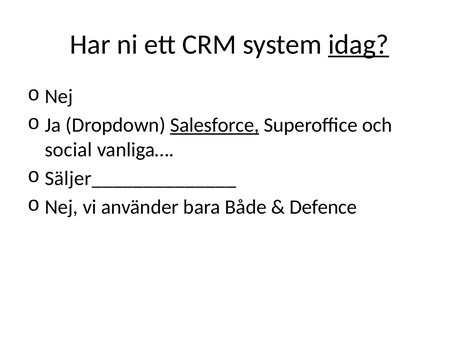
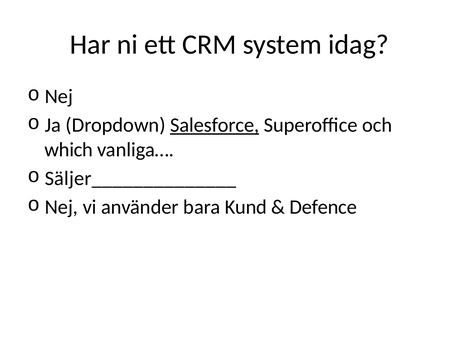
idag underline: present -> none
social: social -> which
Både: Både -> Kund
